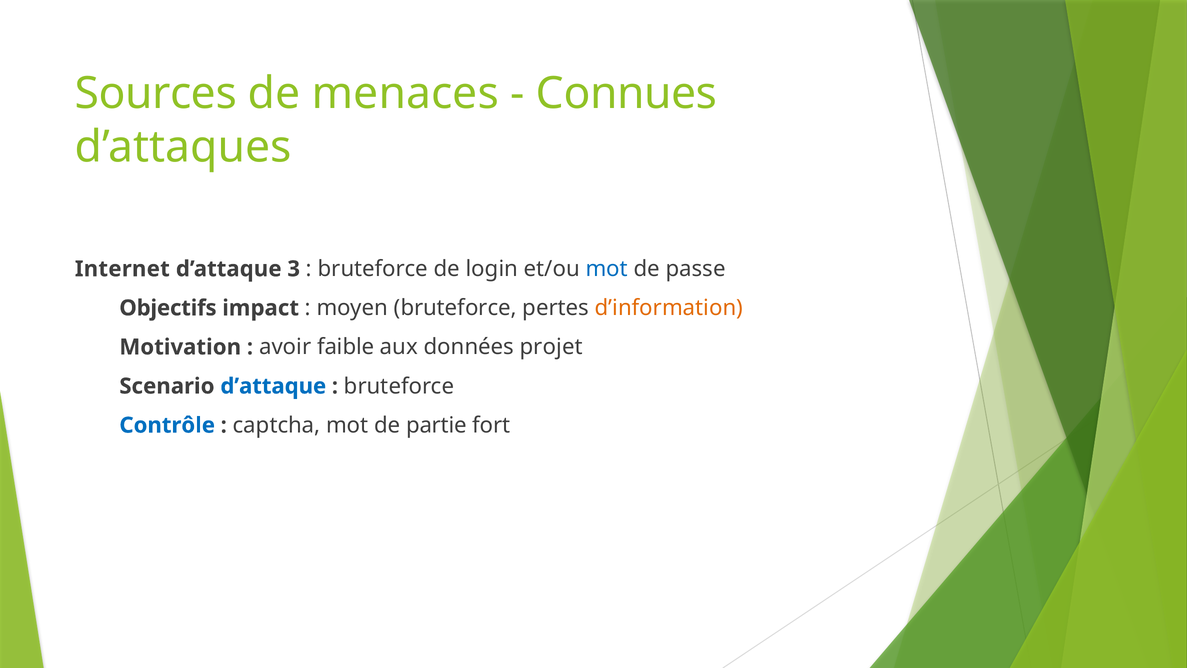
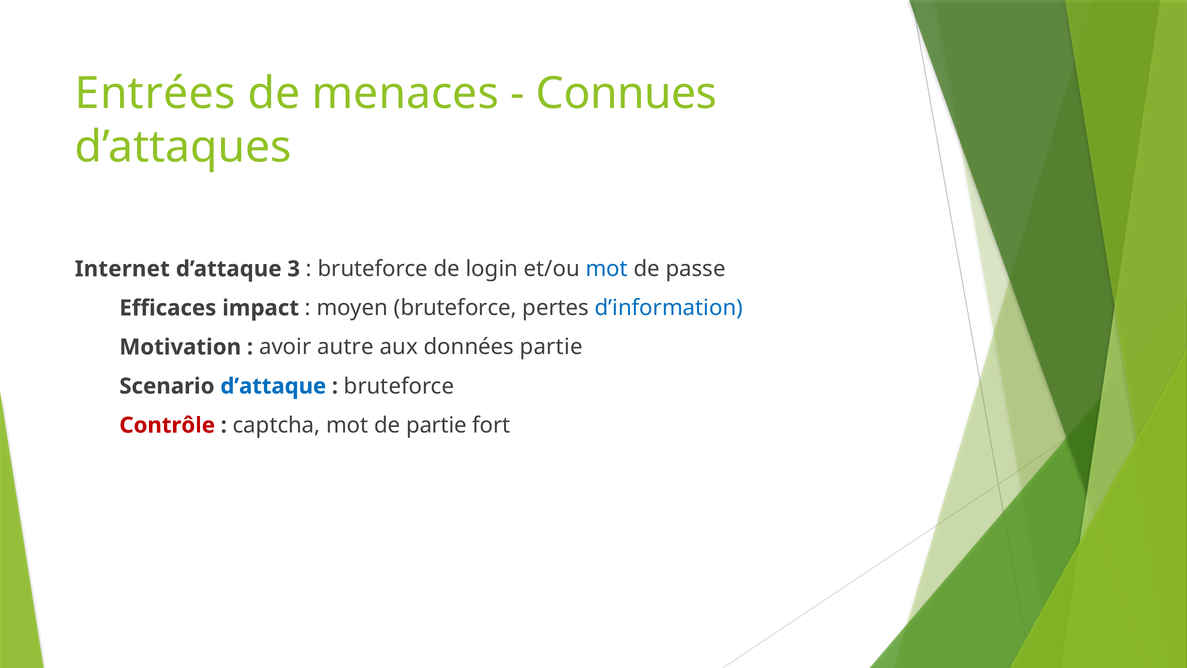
Sources: Sources -> Entrées
Objectifs: Objectifs -> Efficaces
d’information colour: orange -> blue
faible: faible -> autre
données projet: projet -> partie
Contrôle colour: blue -> red
